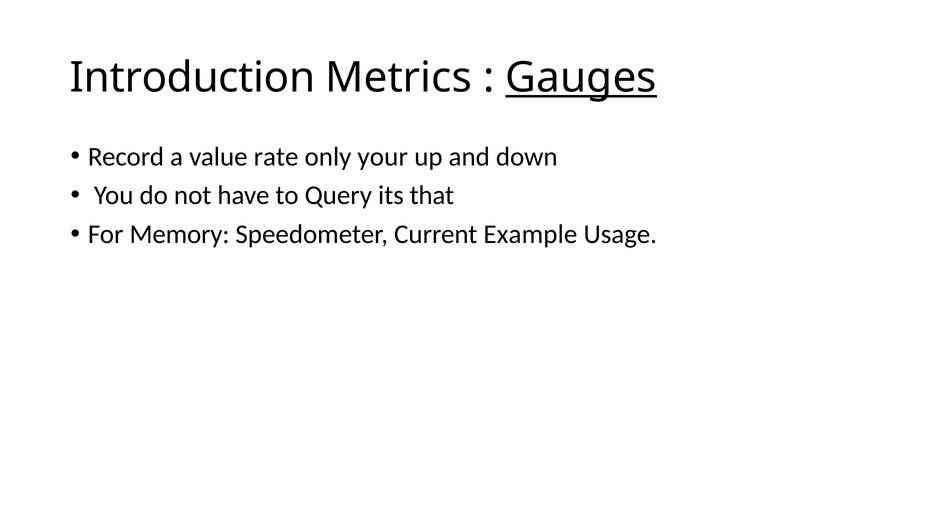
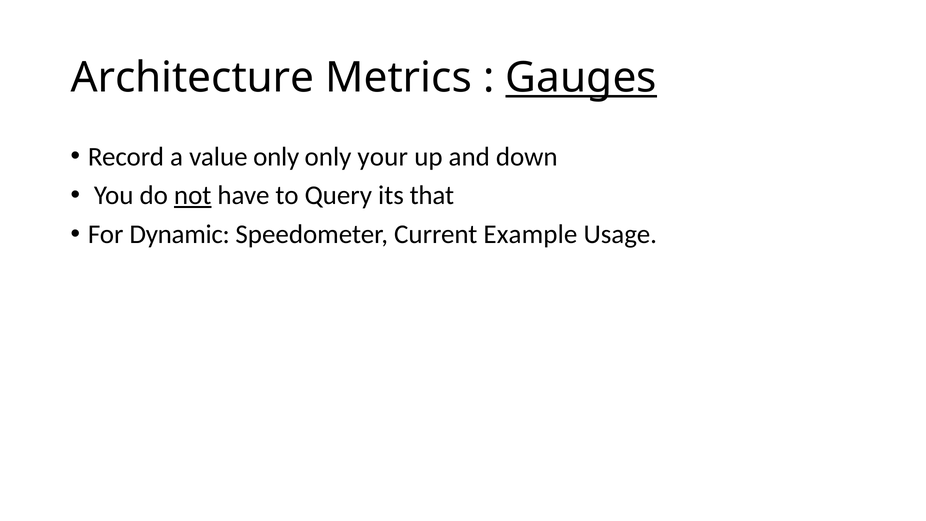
Introduction: Introduction -> Architecture
value rate: rate -> only
not underline: none -> present
Memory: Memory -> Dynamic
